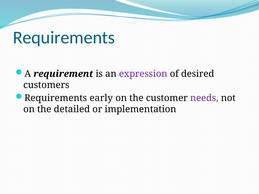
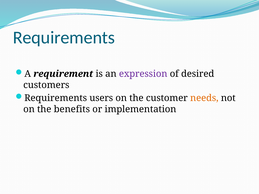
early: early -> users
needs colour: purple -> orange
detailed: detailed -> benefits
